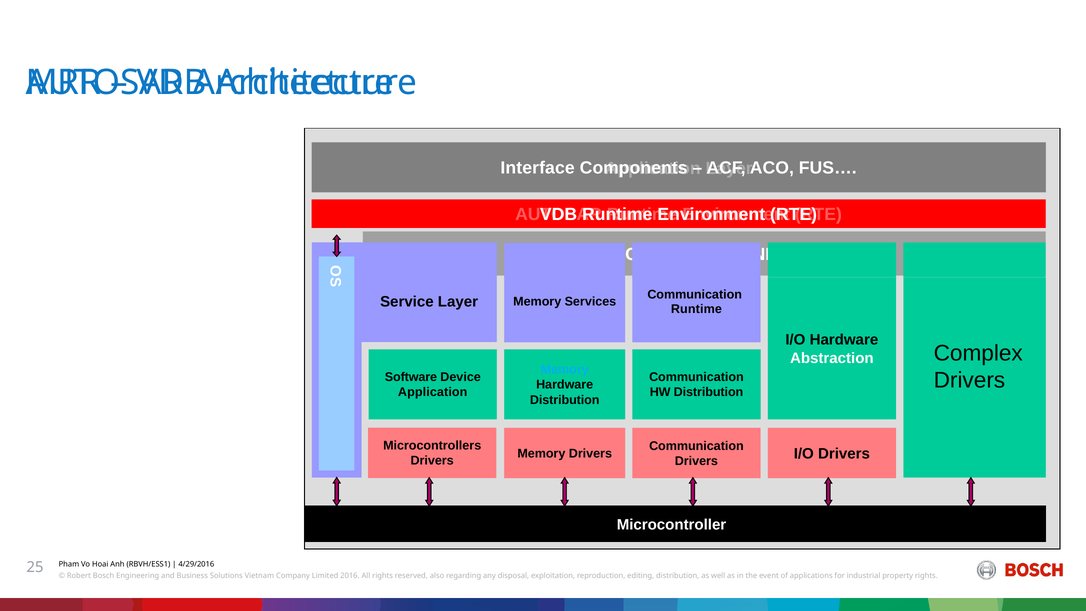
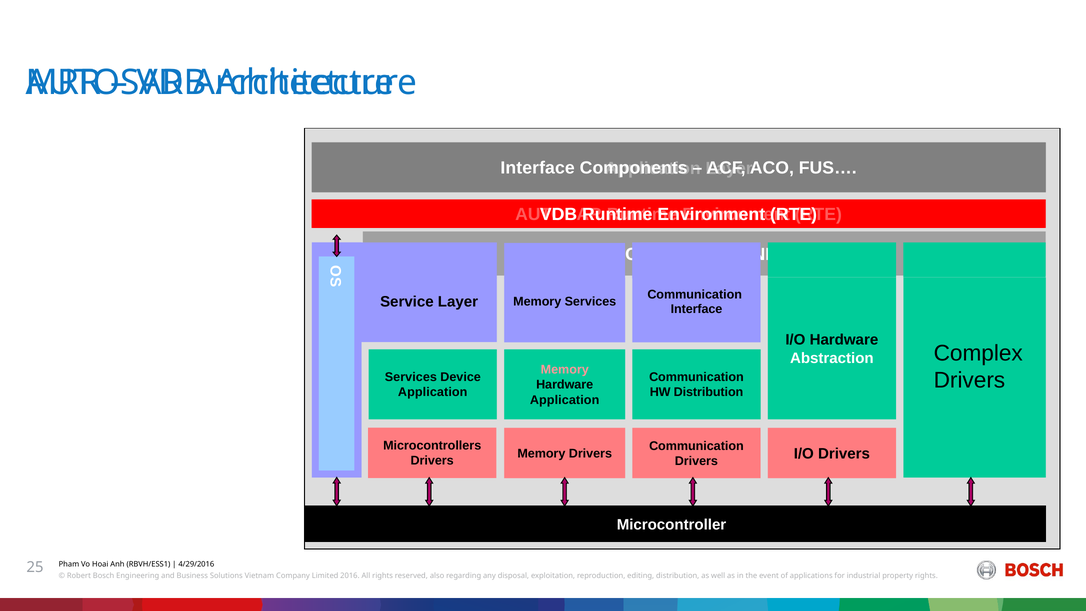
Runtime at (696, 309): Runtime -> Interface
Memory at (565, 370) colour: light blue -> pink
Software at (411, 377): Software -> Services
Distribution at (565, 400): Distribution -> Application
